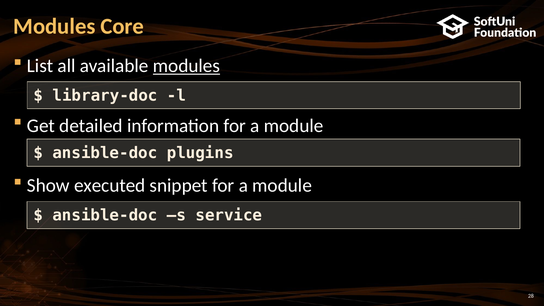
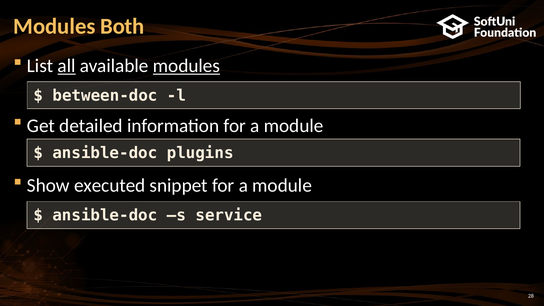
Core: Core -> Both
all underline: none -> present
library-doc: library-doc -> between-doc
